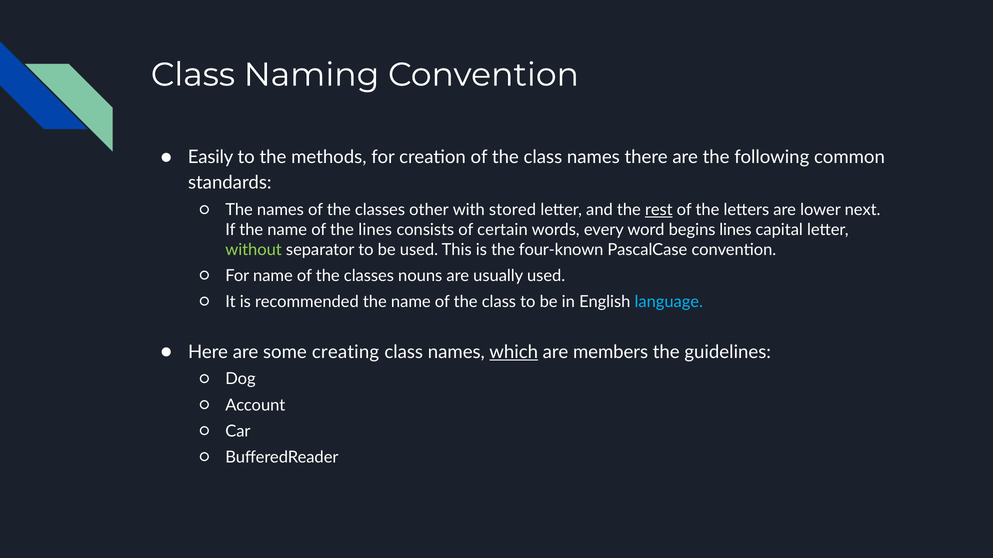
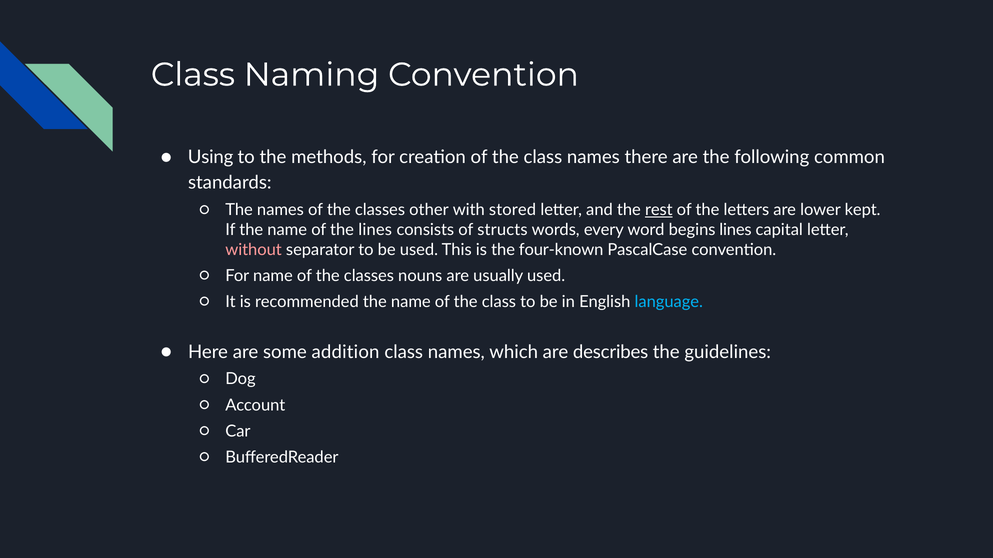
Easily: Easily -> Using
next: next -> kept
certain: certain -> structs
without colour: light green -> pink
creating: creating -> addition
which underline: present -> none
members: members -> describes
